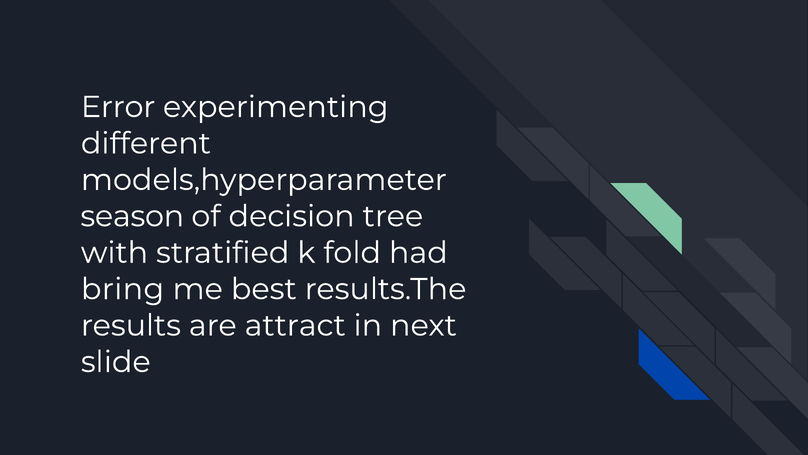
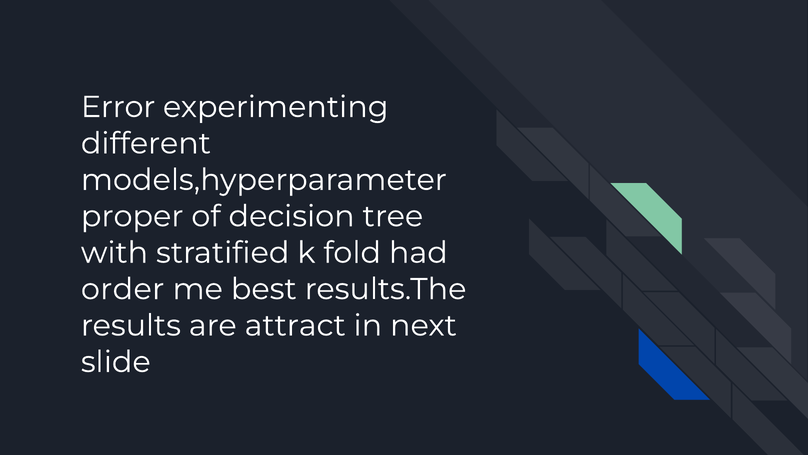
season: season -> proper
bring: bring -> order
